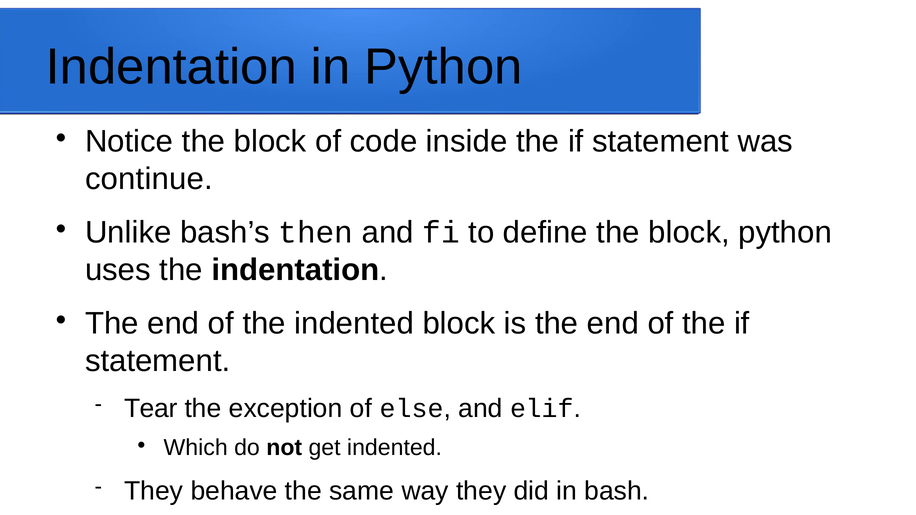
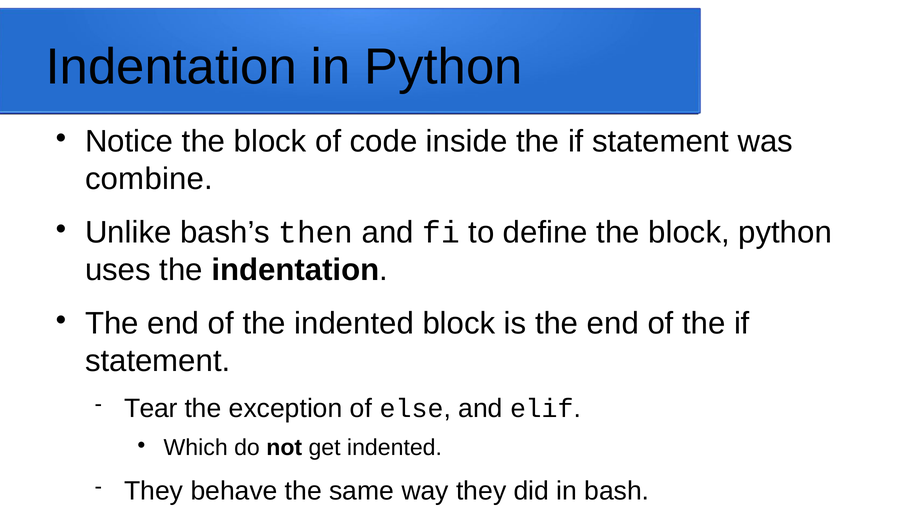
continue: continue -> combine
